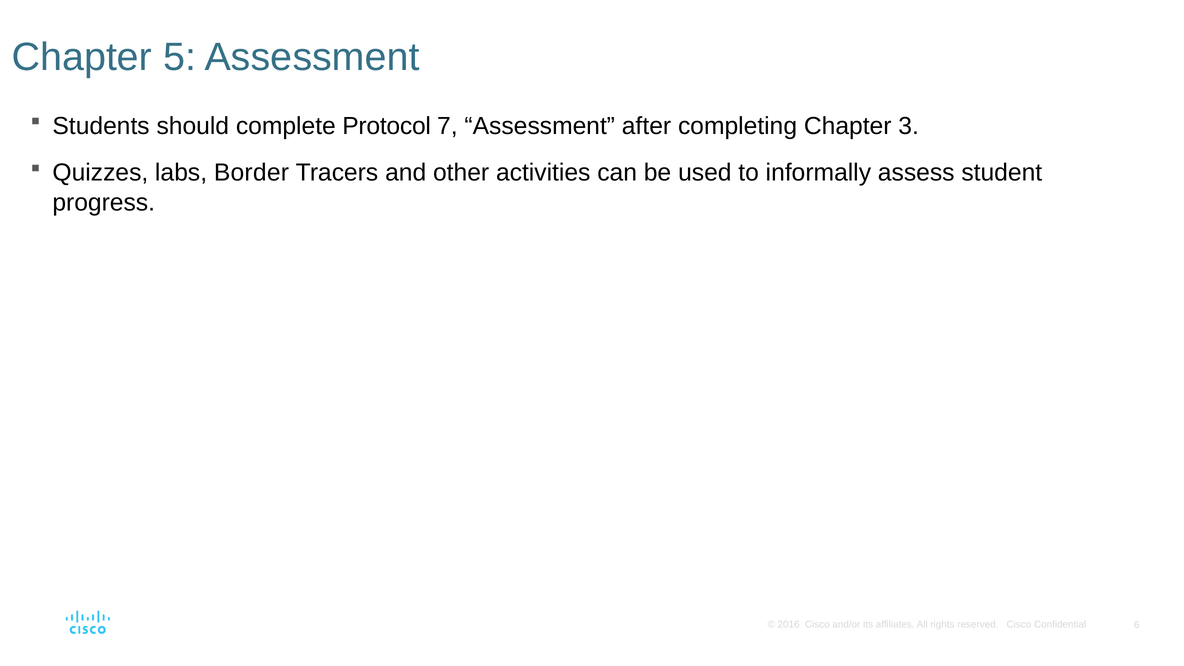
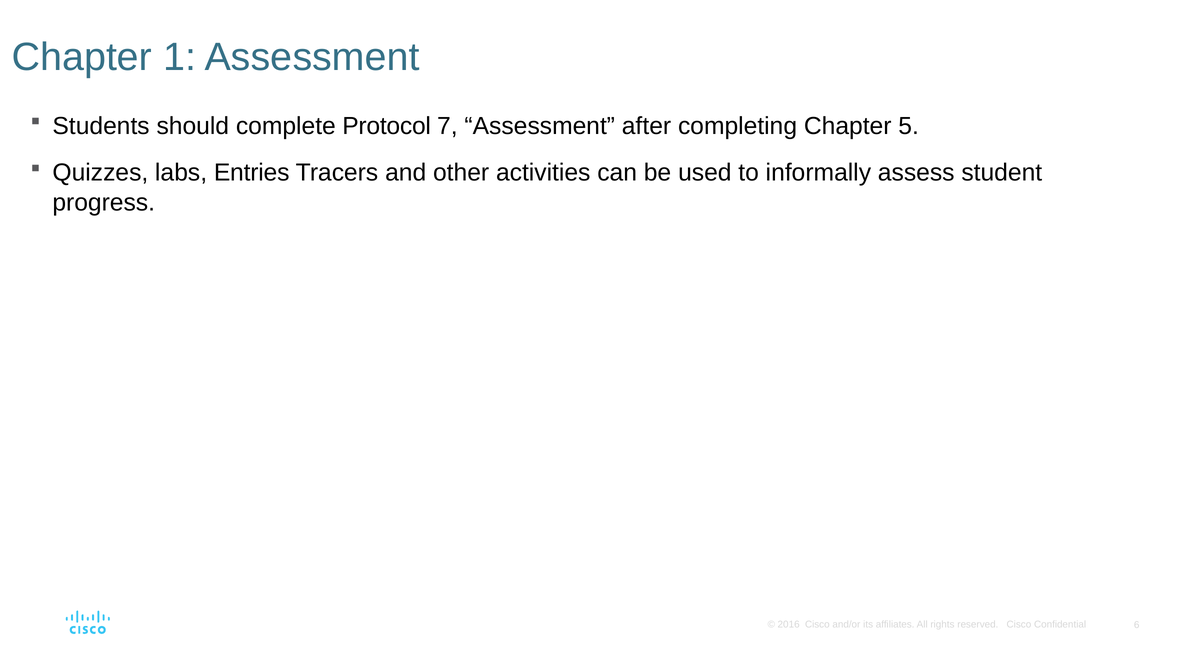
5: 5 -> 1
3: 3 -> 5
Border: Border -> Entries
